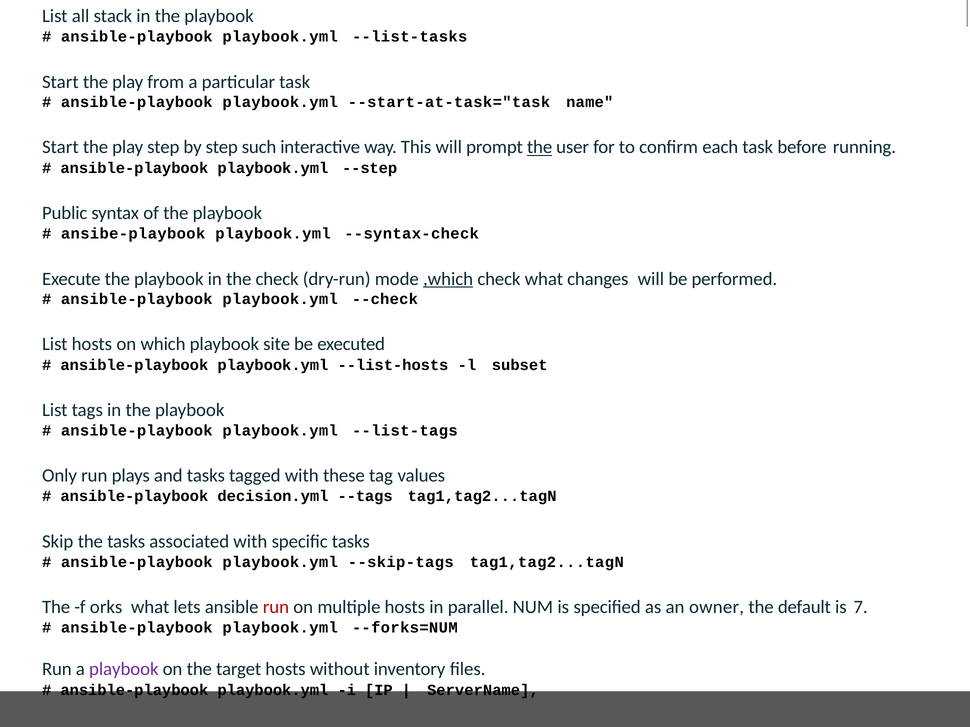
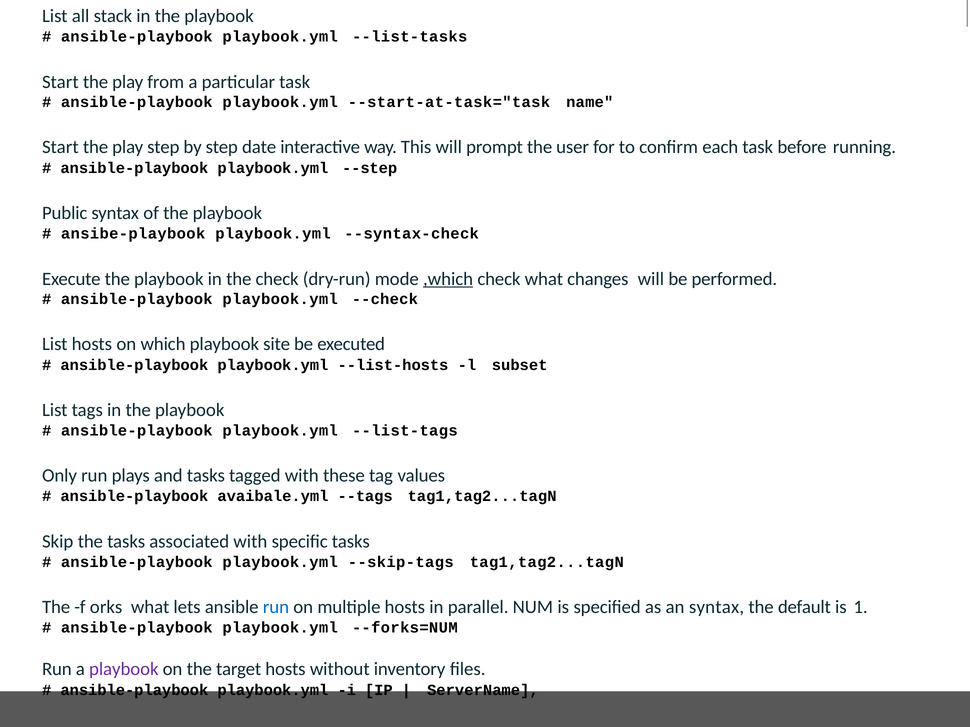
such: such -> date
the at (540, 147) underline: present -> none
decision.yml: decision.yml -> avaibale.yml
run at (276, 607) colour: red -> blue
an owner: owner -> syntax
7: 7 -> 1
